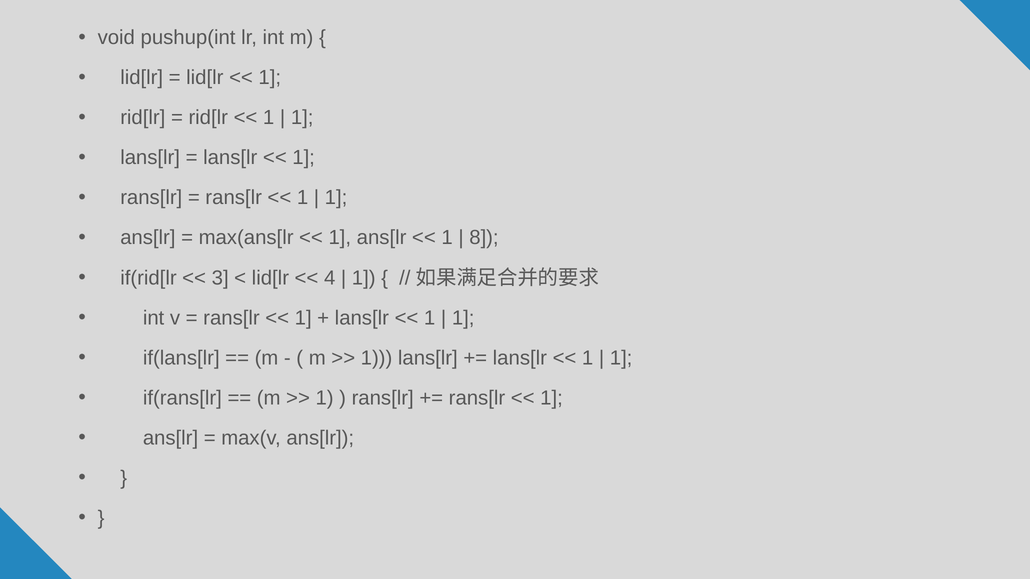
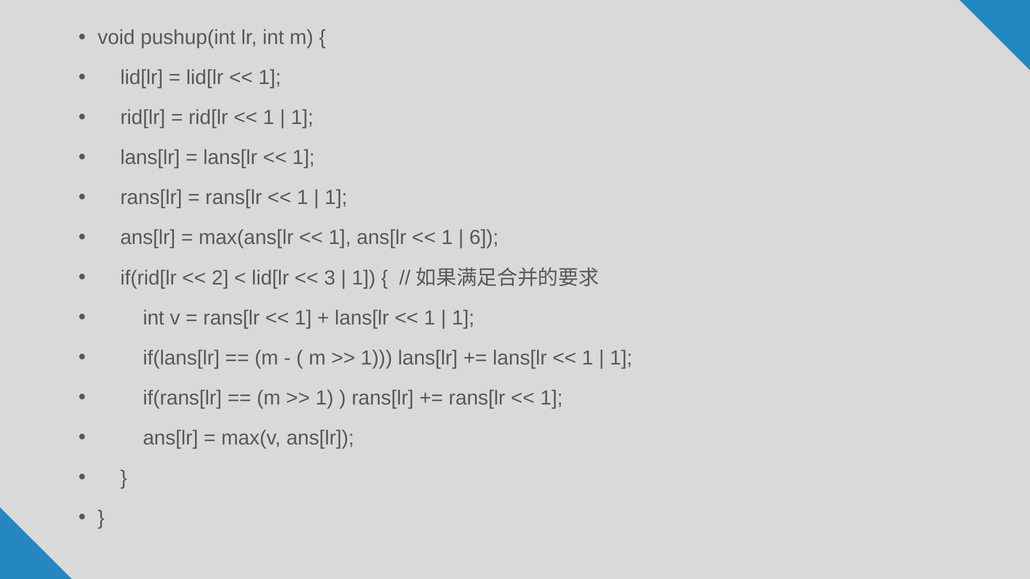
8: 8 -> 6
3: 3 -> 2
4: 4 -> 3
